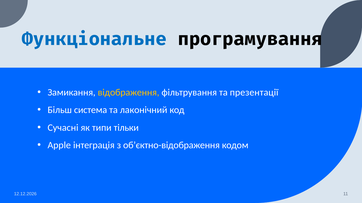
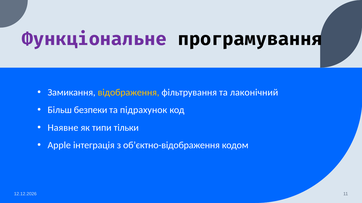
Функціональне colour: blue -> purple
презентації: презентації -> лаконічний
система: система -> безпеки
лаконічний: лаконічний -> підрахунок
Сучасні: Сучасні -> Наявне
